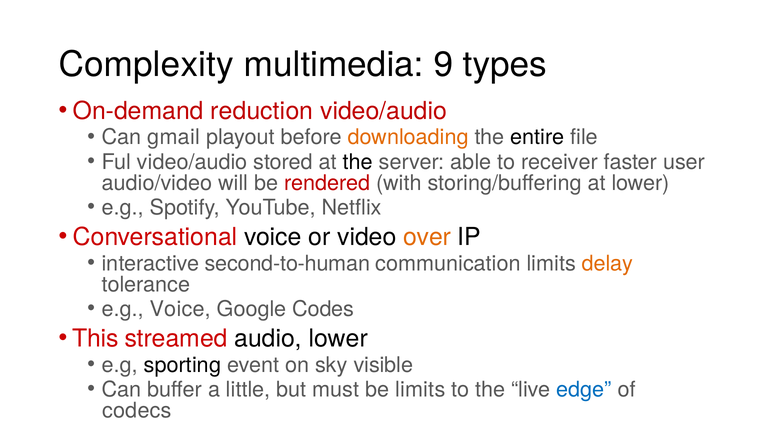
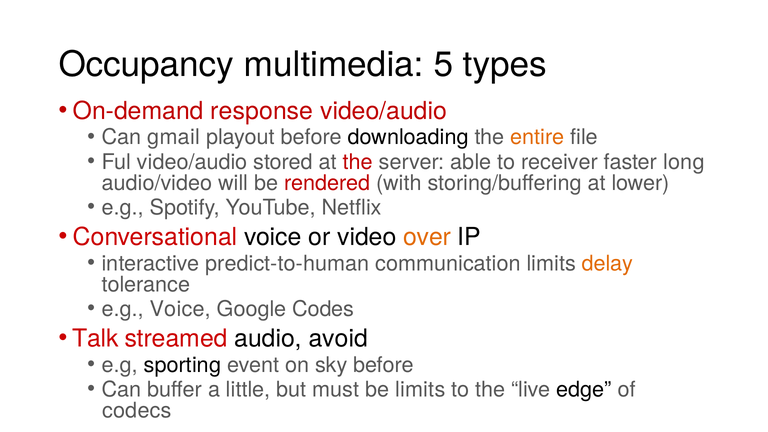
Complexity: Complexity -> Occupancy
9: 9 -> 5
reduction: reduction -> response
downloading colour: orange -> black
entire colour: black -> orange
the at (358, 162) colour: black -> red
user: user -> long
second-to-human: second-to-human -> predict-to-human
This: This -> Talk
audio lower: lower -> avoid
sky visible: visible -> before
edge colour: blue -> black
